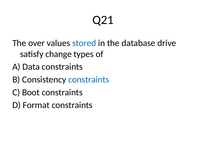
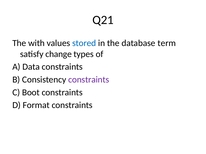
over: over -> with
drive: drive -> term
constraints at (89, 80) colour: blue -> purple
